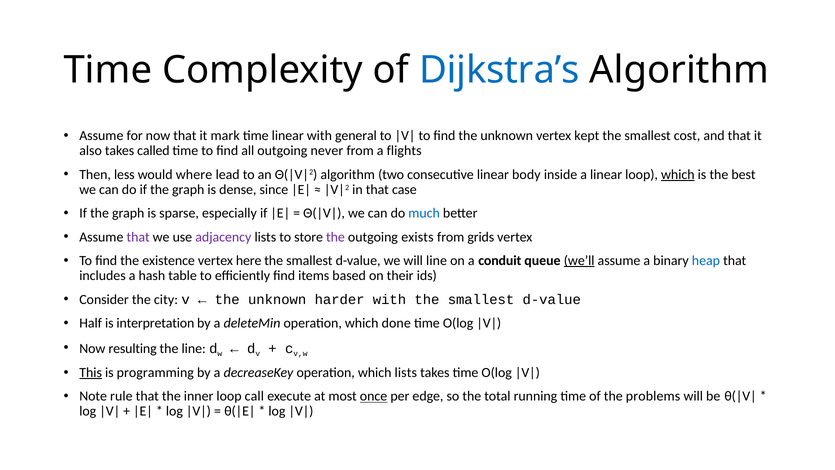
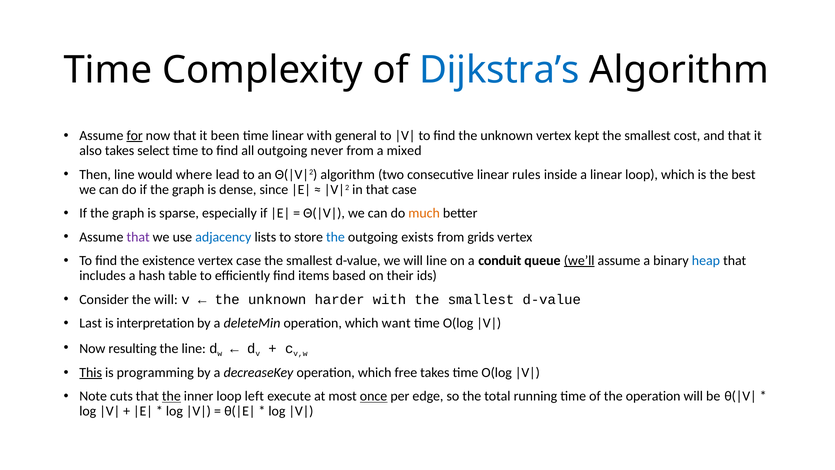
for underline: none -> present
mark: mark -> been
called: called -> select
flights: flights -> mixed
Then less: less -> line
body: body -> rules
which at (678, 174) underline: present -> none
much colour: blue -> orange
adjacency colour: purple -> blue
the at (335, 237) colour: purple -> blue
vertex here: here -> case
the city: city -> will
Half: Half -> Last
done: done -> want
which lists: lists -> free
rule: rule -> cuts
the at (171, 396) underline: none -> present
call: call -> left
the problems: problems -> operation
